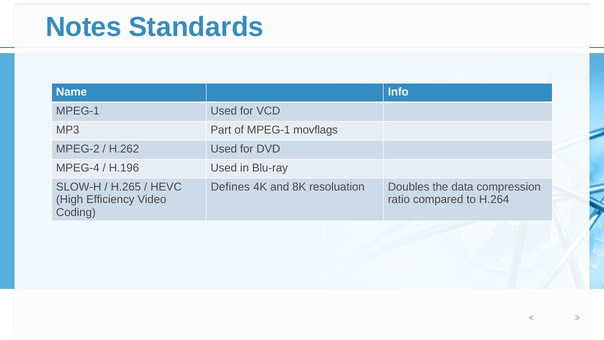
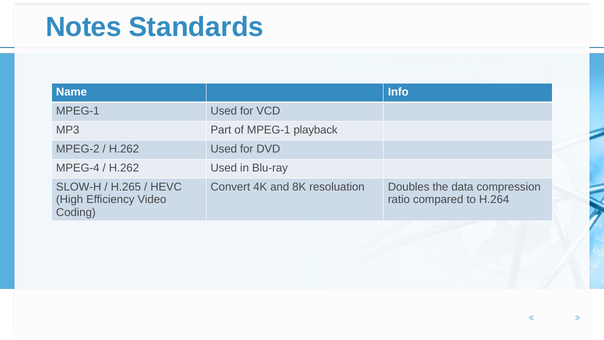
movflags: movflags -> playback
H.196 at (124, 168): H.196 -> H.262
Defines: Defines -> Convert
